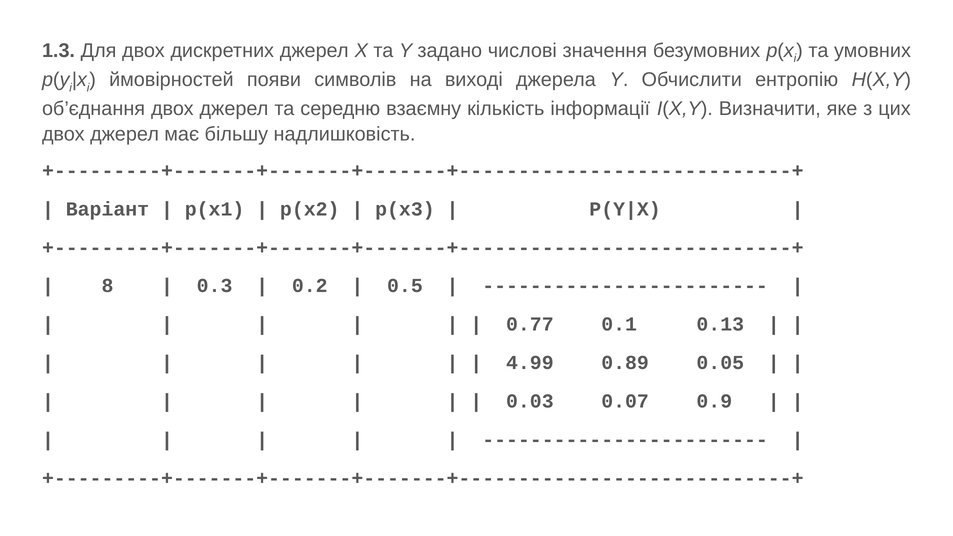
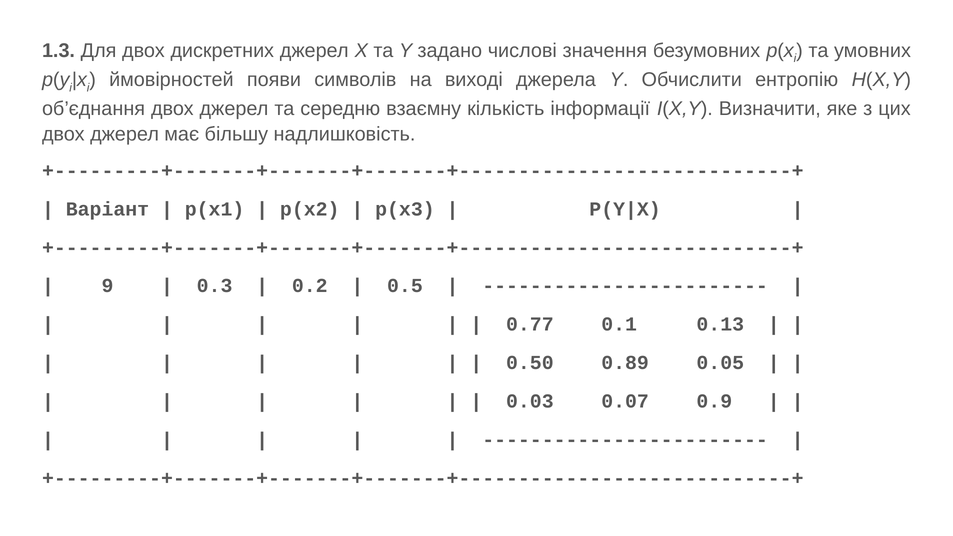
8: 8 -> 9
4.99: 4.99 -> 0.50
